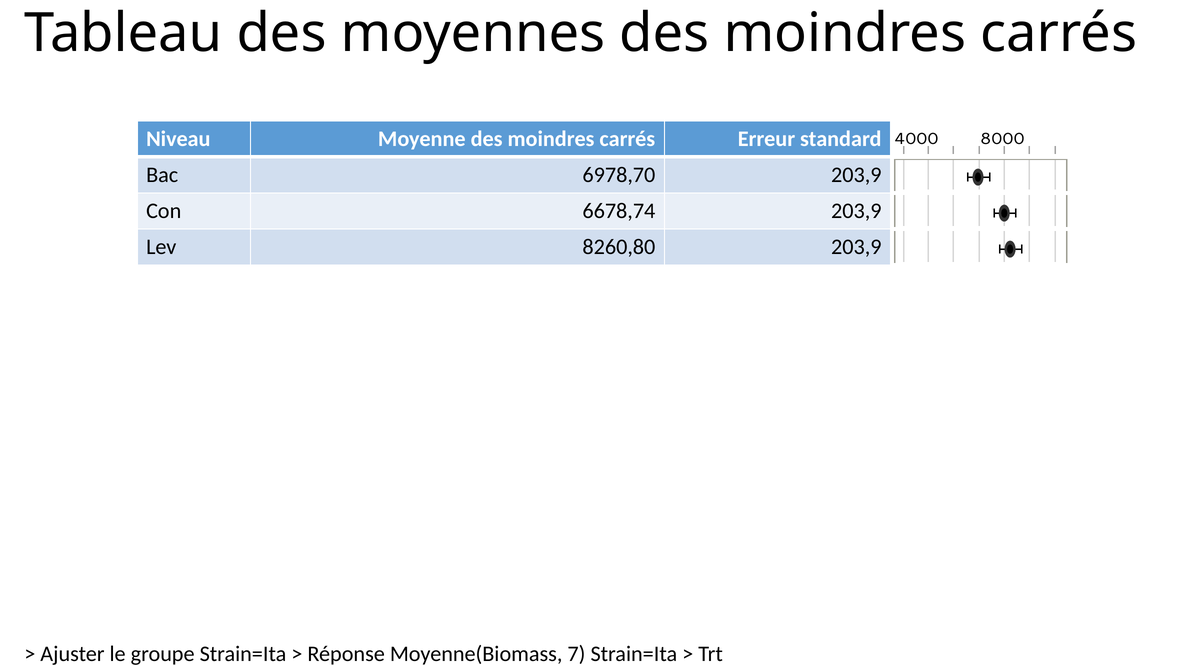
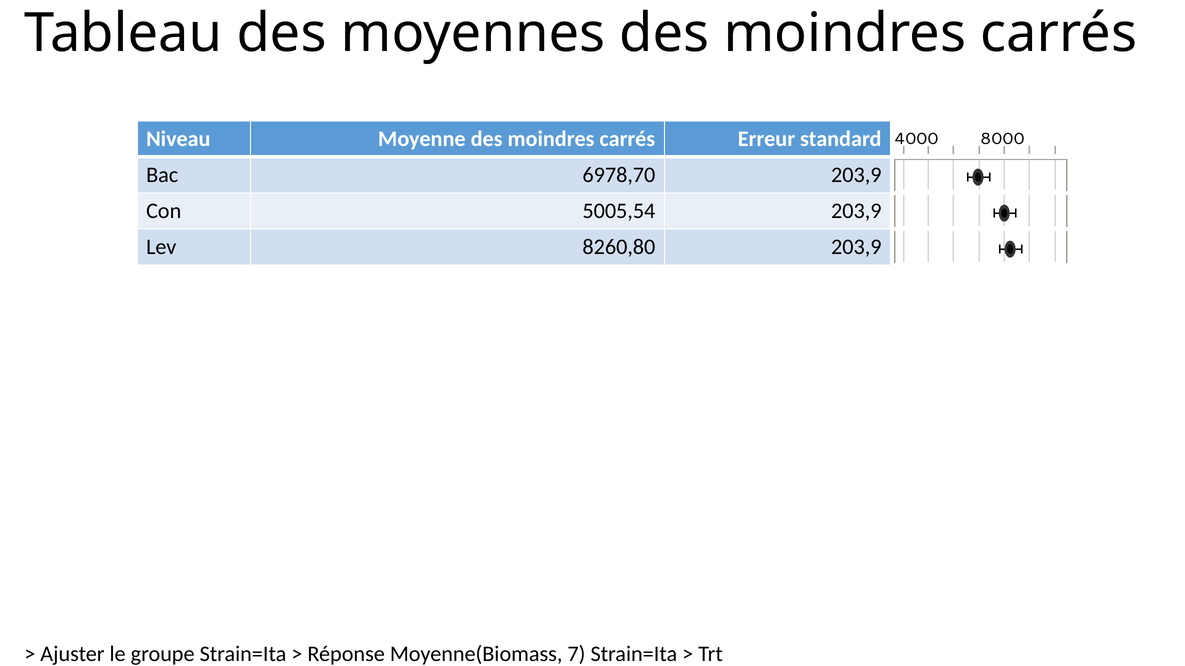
6678,74: 6678,74 -> 5005,54
